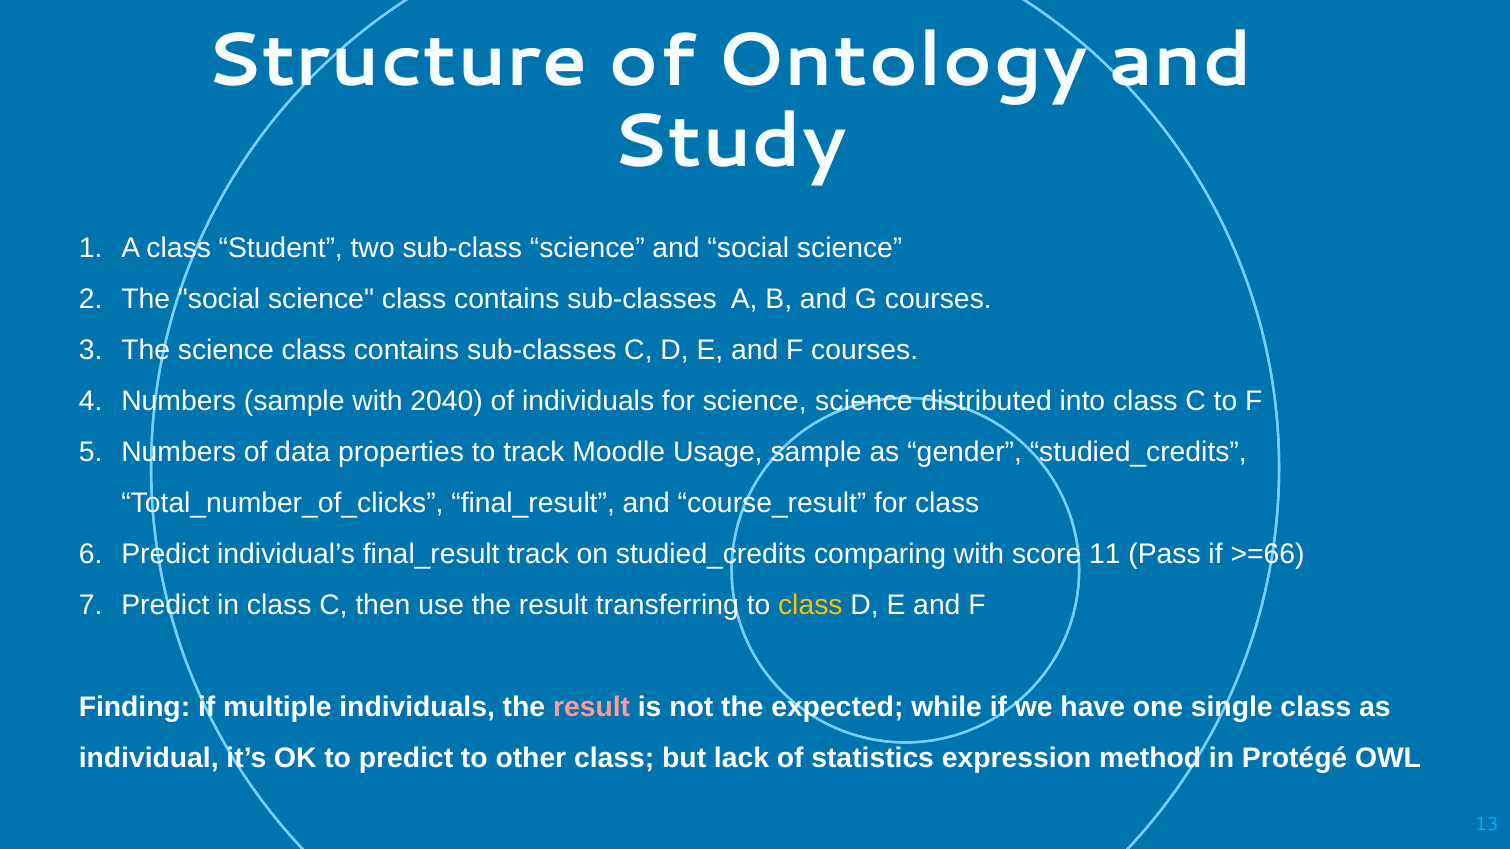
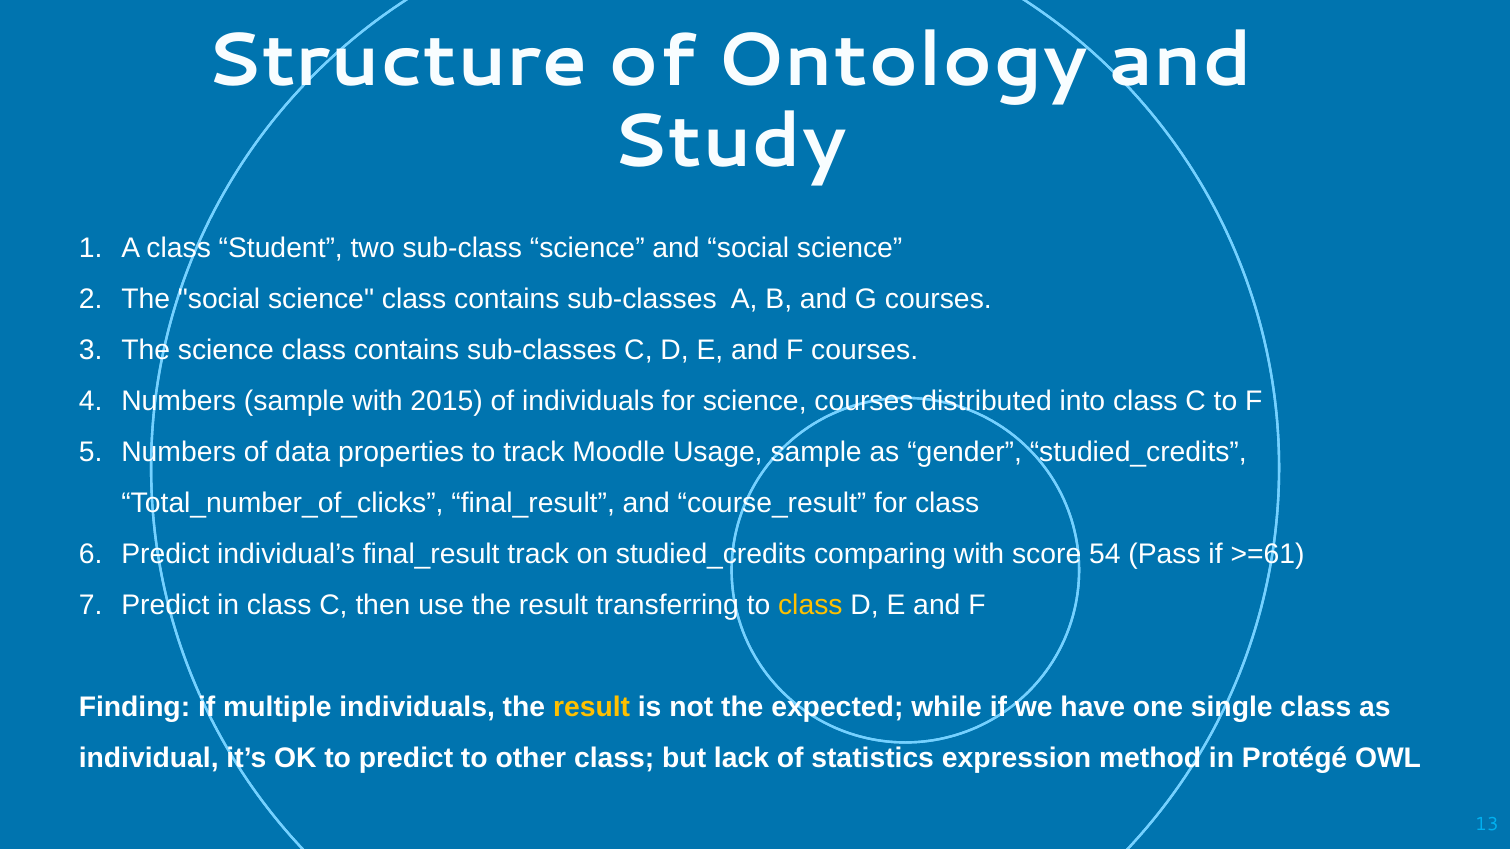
2040: 2040 -> 2015
science science: science -> courses
11: 11 -> 54
>=66: >=66 -> >=61
result at (592, 707) colour: pink -> yellow
